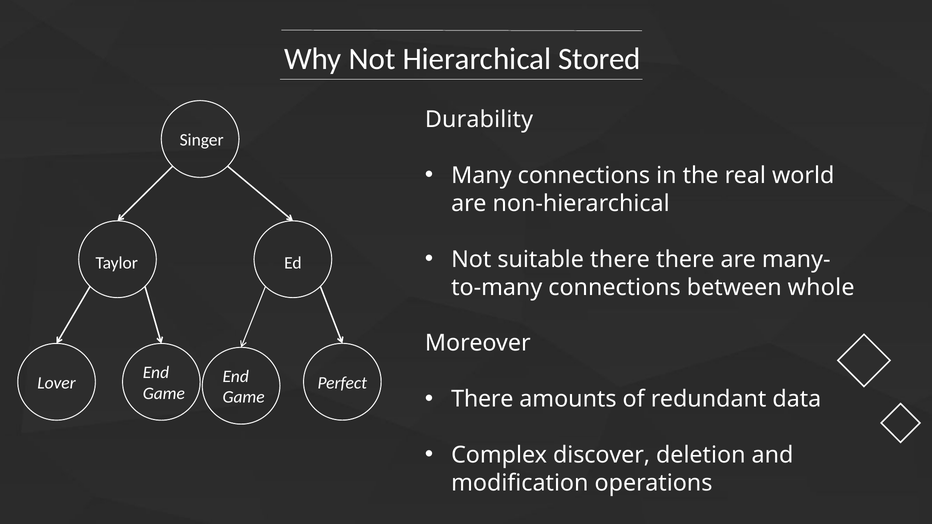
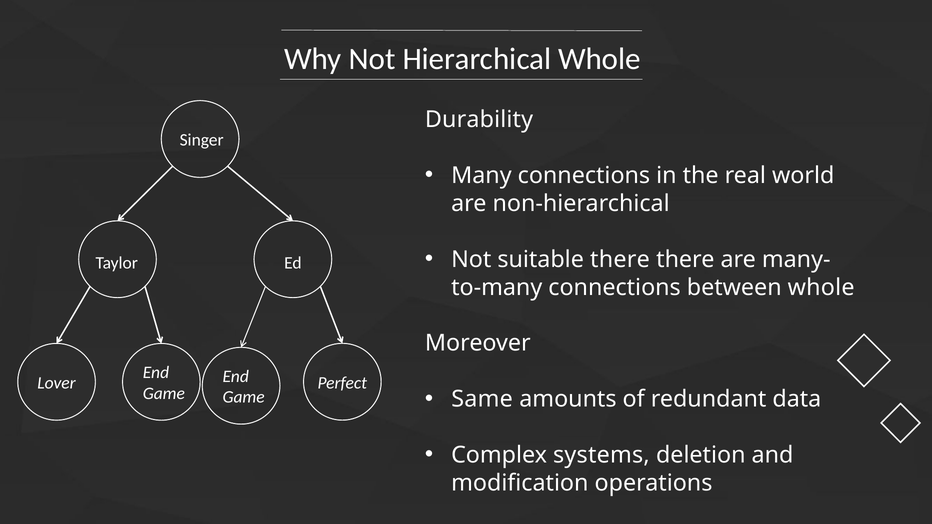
Hierarchical Stored: Stored -> Whole
There at (482, 399): There -> Same
discover: discover -> systems
